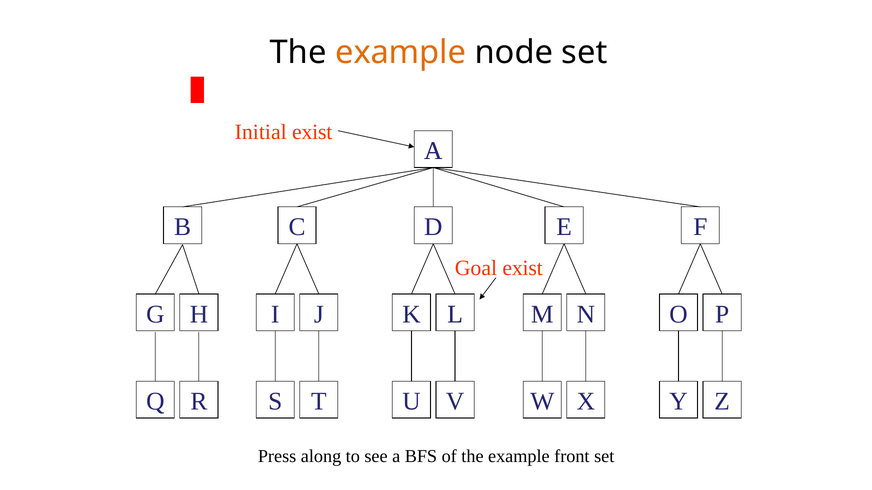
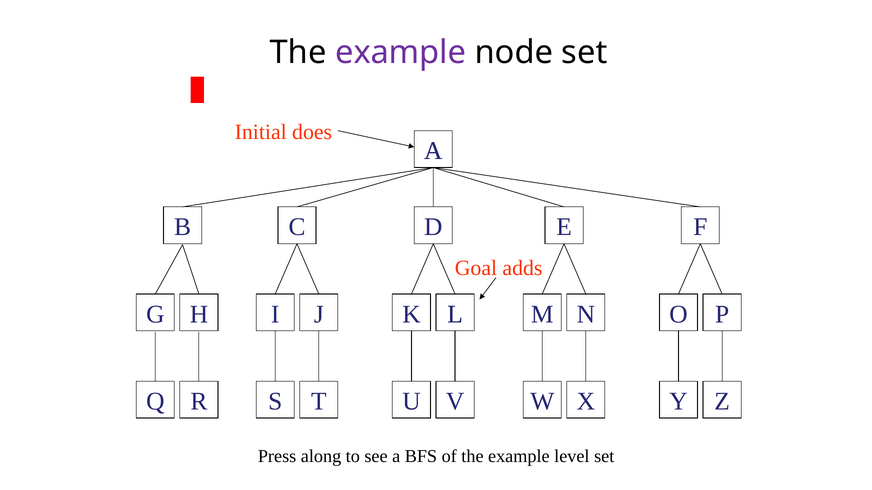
example at (401, 52) colour: orange -> purple
Initial exist: exist -> does
Goal exist: exist -> adds
front: front -> level
